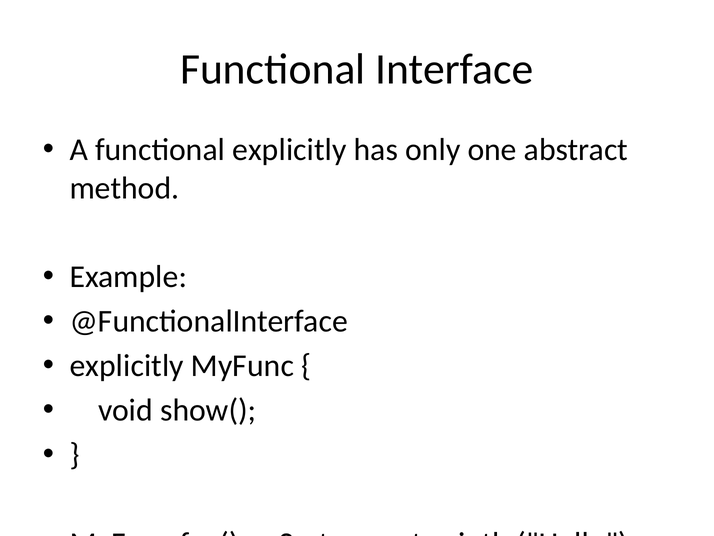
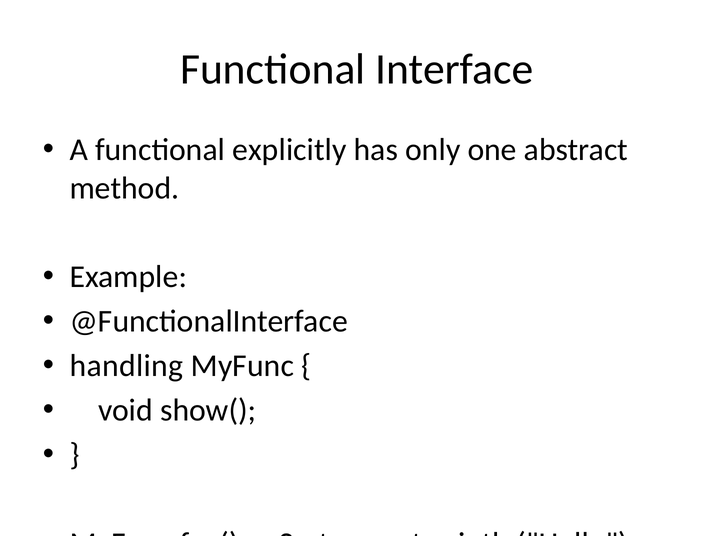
explicitly at (127, 366): explicitly -> handling
